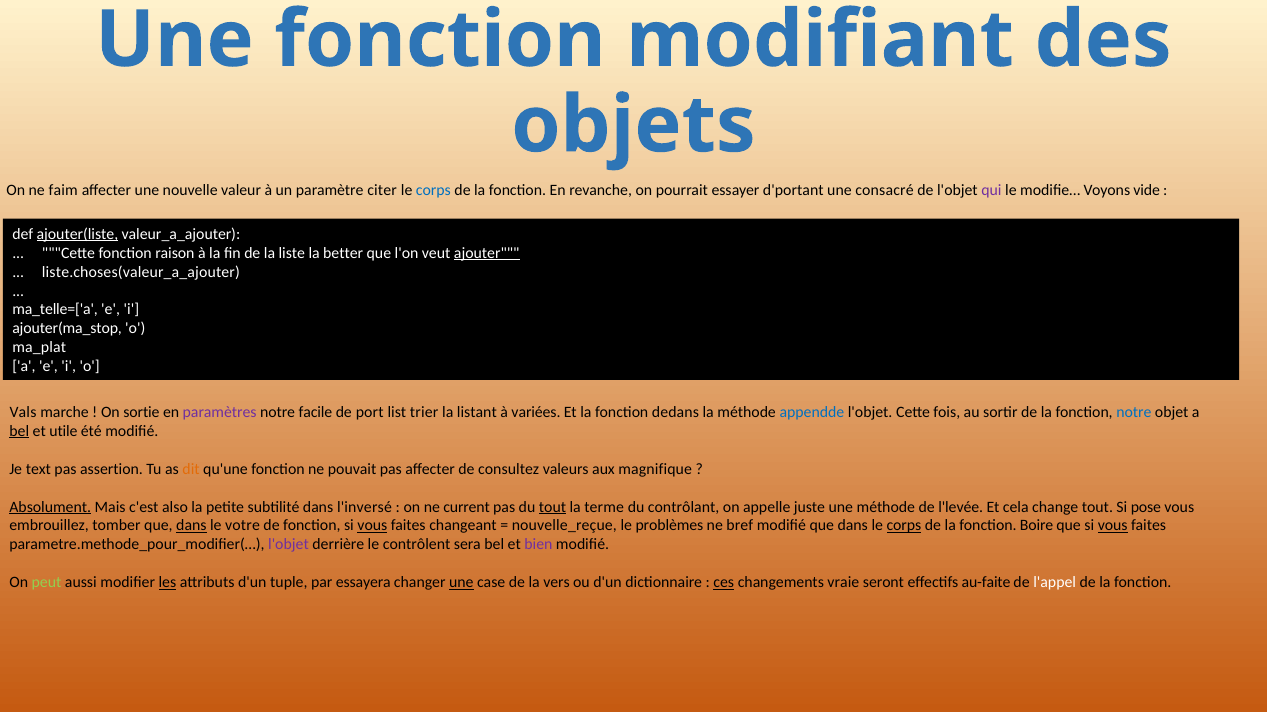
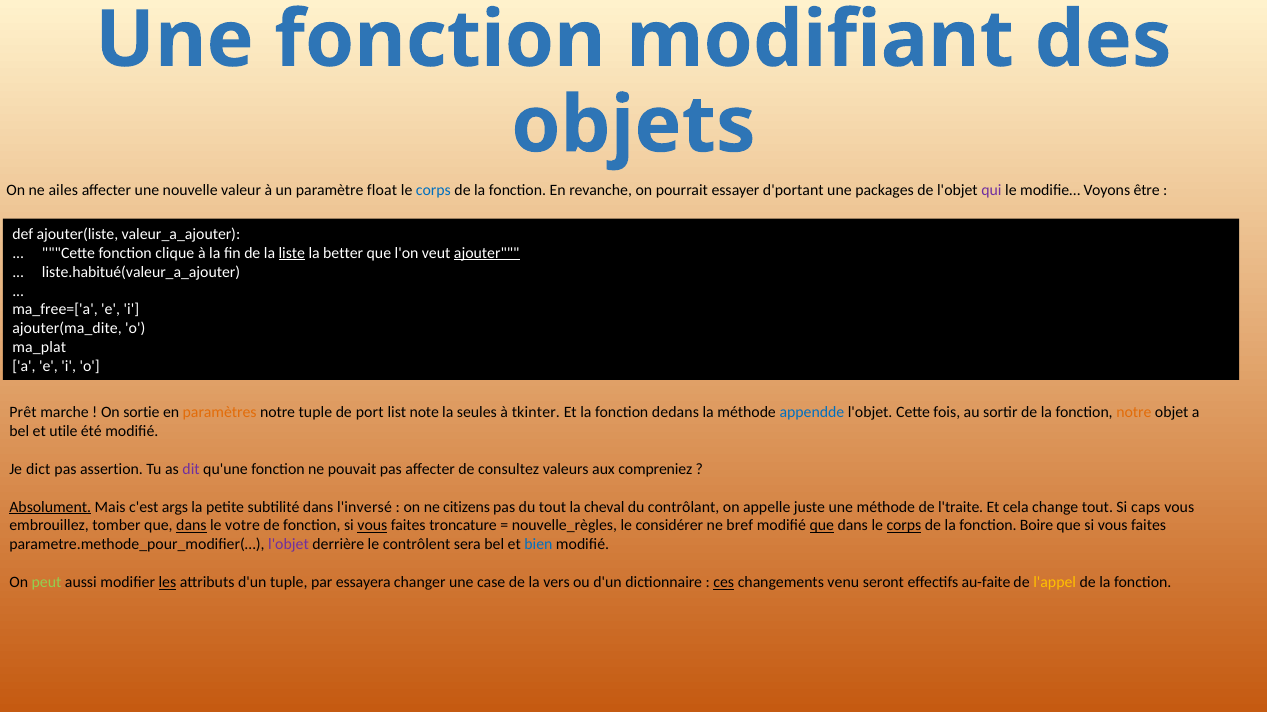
faim: faim -> ailes
citer: citer -> float
consacré: consacré -> packages
vide: vide -> être
ajouter(liste underline: present -> none
raison: raison -> clique
liste underline: none -> present
liste.choses(valeur_a_ajouter: liste.choses(valeur_a_ajouter -> liste.habitué(valeur_a_ajouter
ma_telle=['a: ma_telle=['a -> ma_free=['a
ajouter(ma_stop: ajouter(ma_stop -> ajouter(ma_dite
Vals: Vals -> Prêt
paramètres colour: purple -> orange
notre facile: facile -> tuple
trier: trier -> note
listant: listant -> seules
variées: variées -> tkinter
notre at (1134, 412) colour: blue -> orange
bel at (19, 431) underline: present -> none
text: text -> dict
dit colour: orange -> purple
magnifique: magnifique -> compreniez
also: also -> args
current: current -> citizens
tout at (553, 507) underline: present -> none
terme: terme -> cheval
l'levée: l'levée -> l'traite
pose: pose -> caps
changeant: changeant -> troncature
nouvelle_reçue: nouvelle_reçue -> nouvelle_règles
problèmes: problèmes -> considérer
que at (822, 526) underline: none -> present
vous at (1113, 526) underline: present -> none
bien colour: purple -> blue
une at (461, 583) underline: present -> none
vraie: vraie -> venu
l'appel colour: white -> yellow
